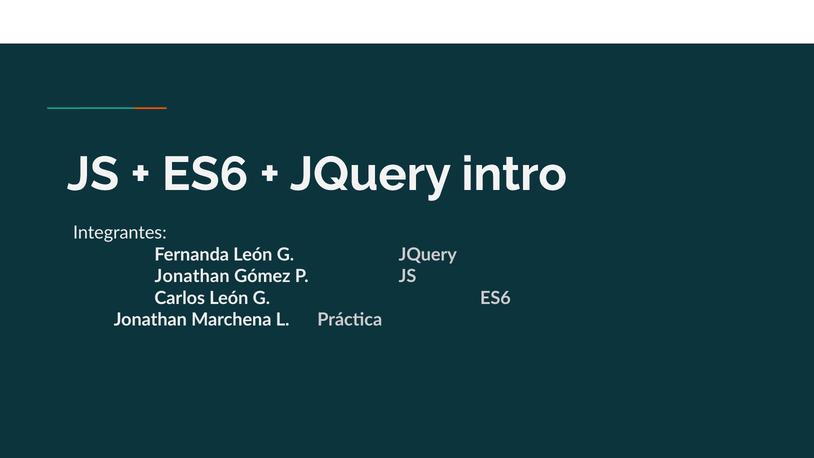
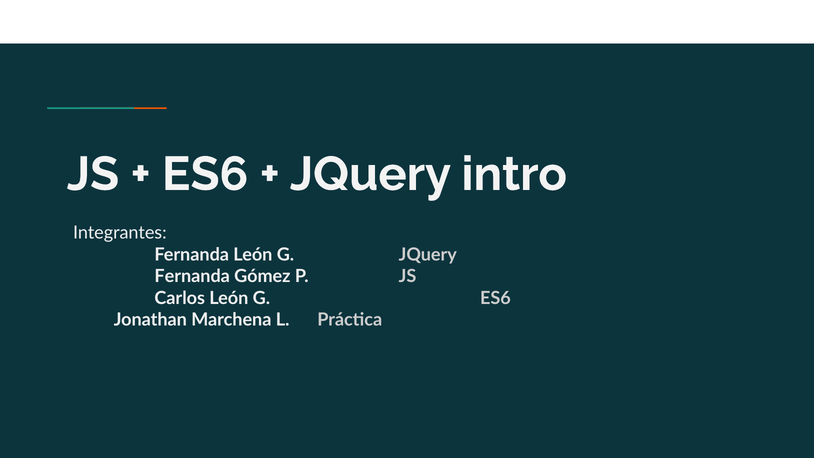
Jonathan at (192, 276): Jonathan -> Fernanda
